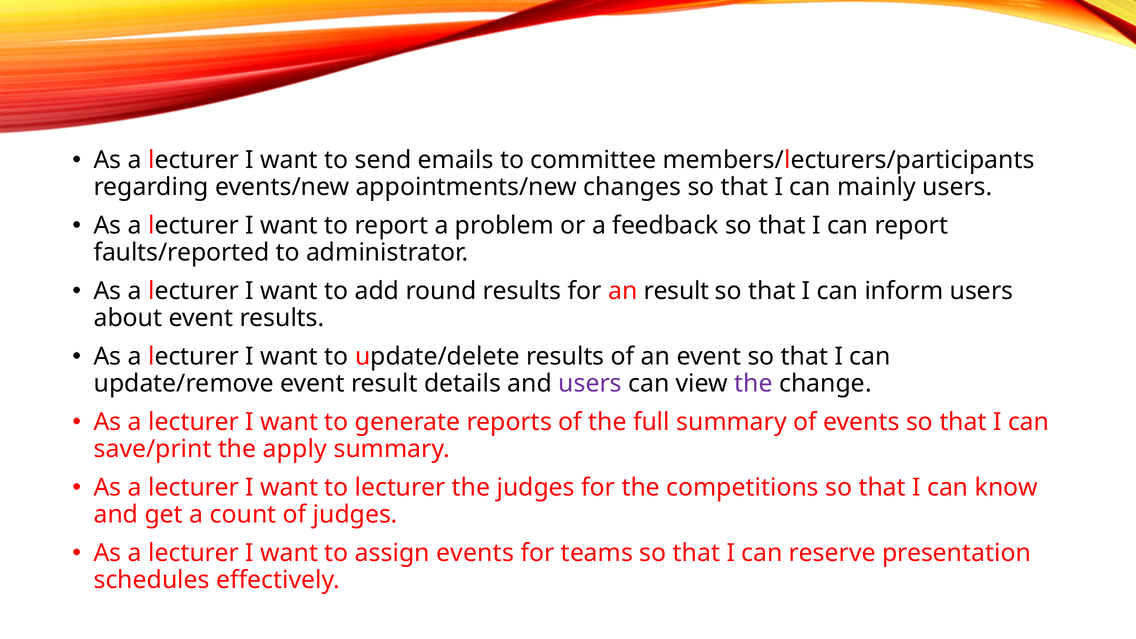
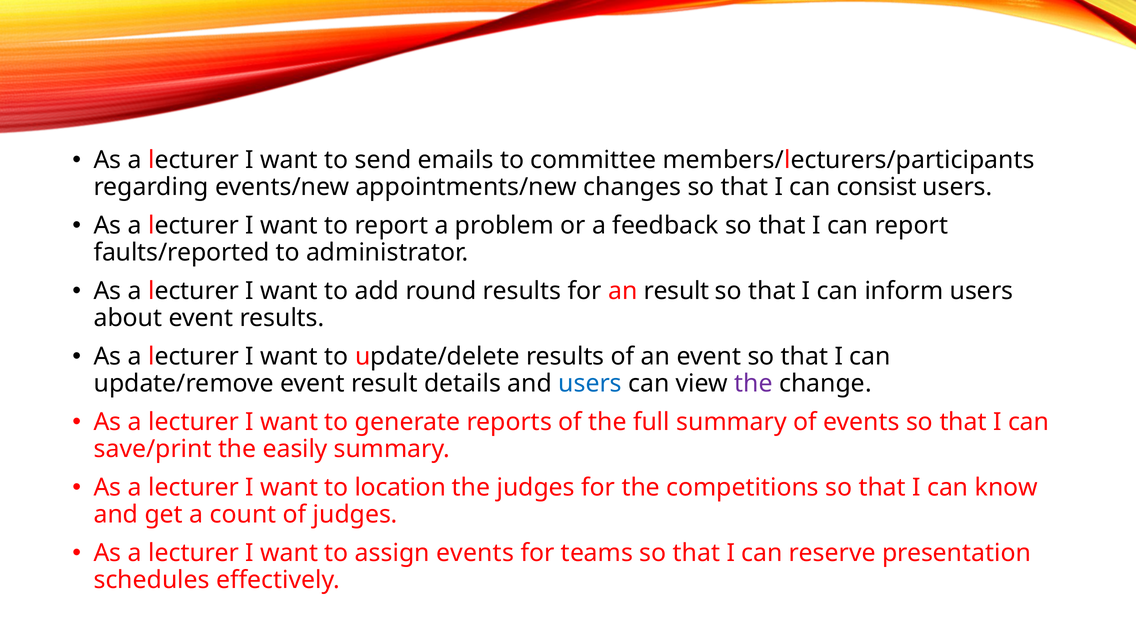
mainly: mainly -> consist
users at (590, 383) colour: purple -> blue
apply: apply -> easily
to lecturer: lecturer -> location
